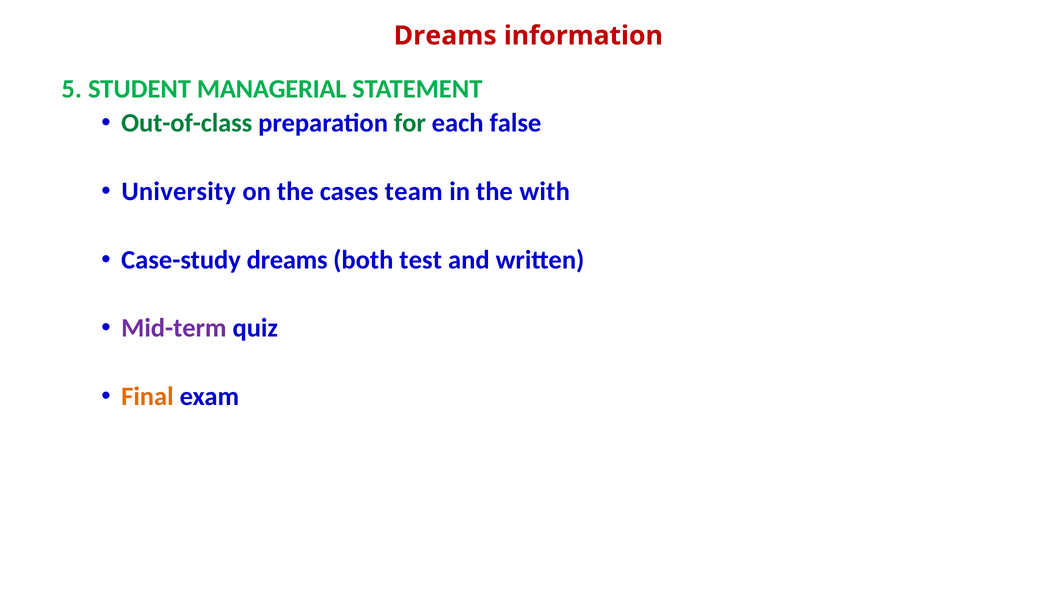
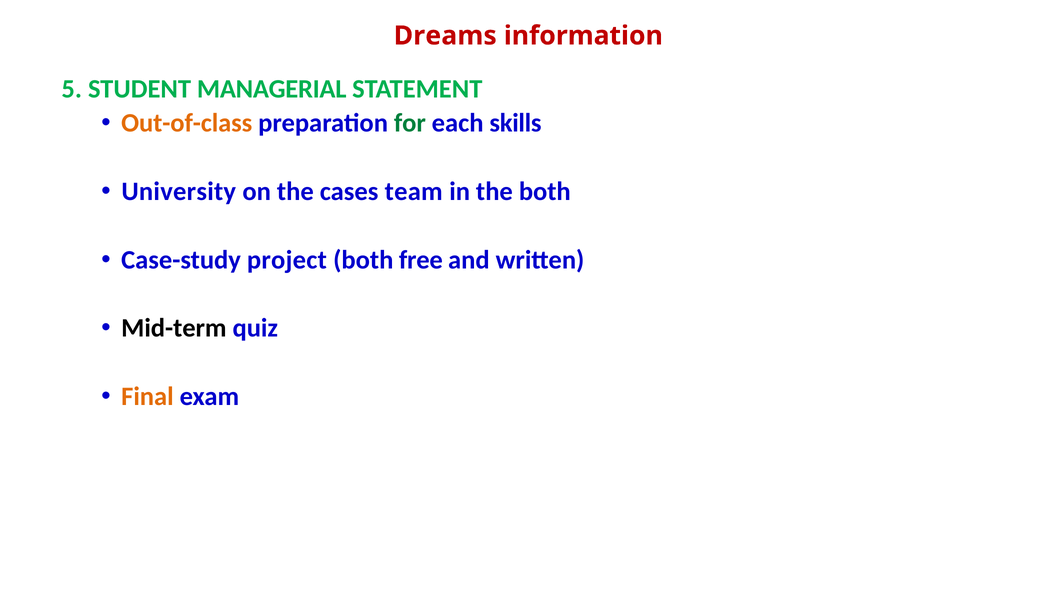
Out-of-class colour: green -> orange
false: false -> skills
the with: with -> both
Case-study dreams: dreams -> project
test: test -> free
Mid-term colour: purple -> black
